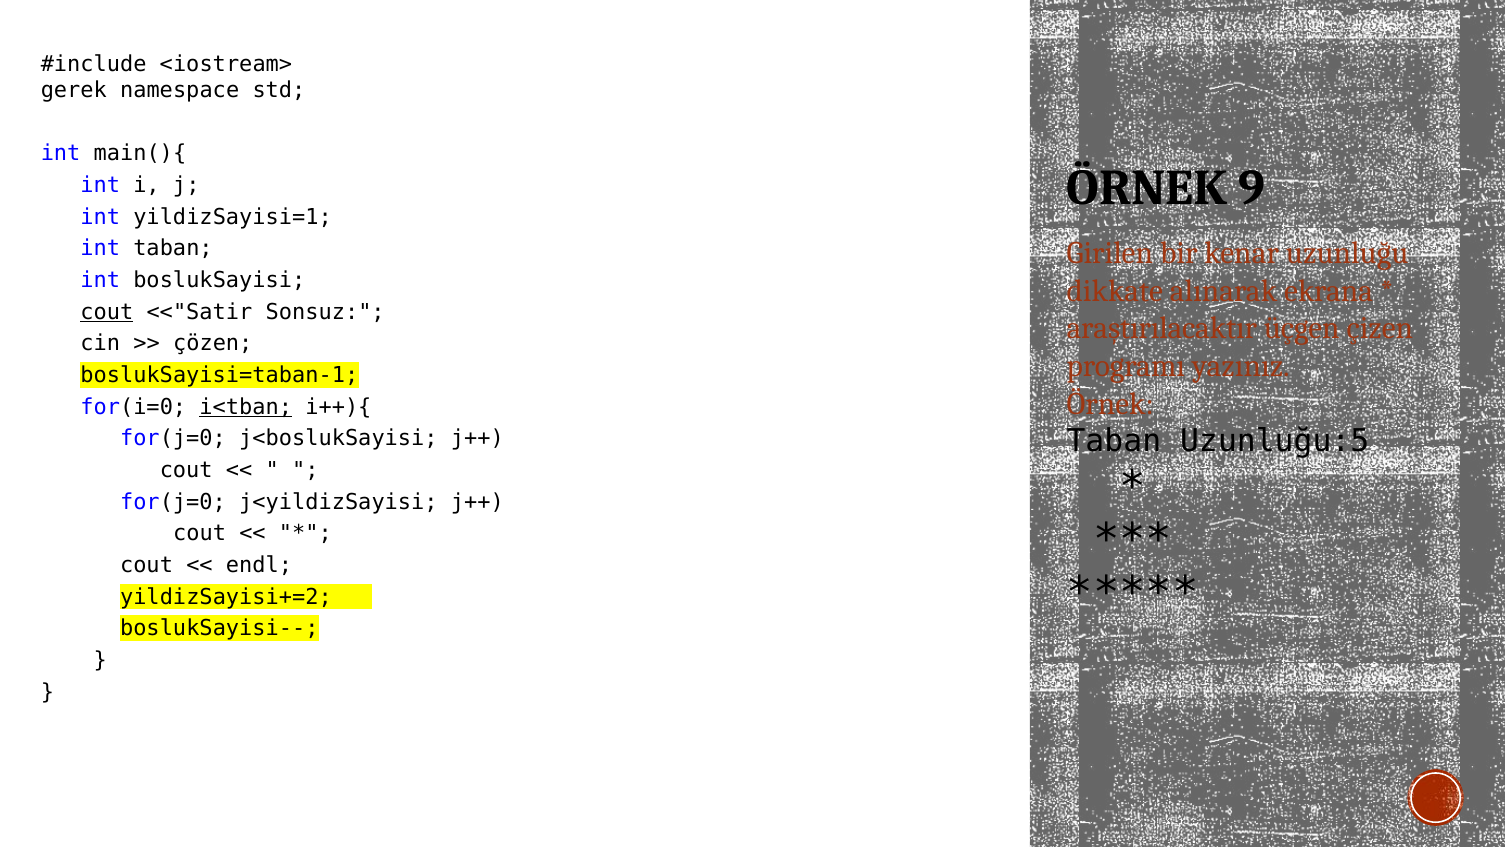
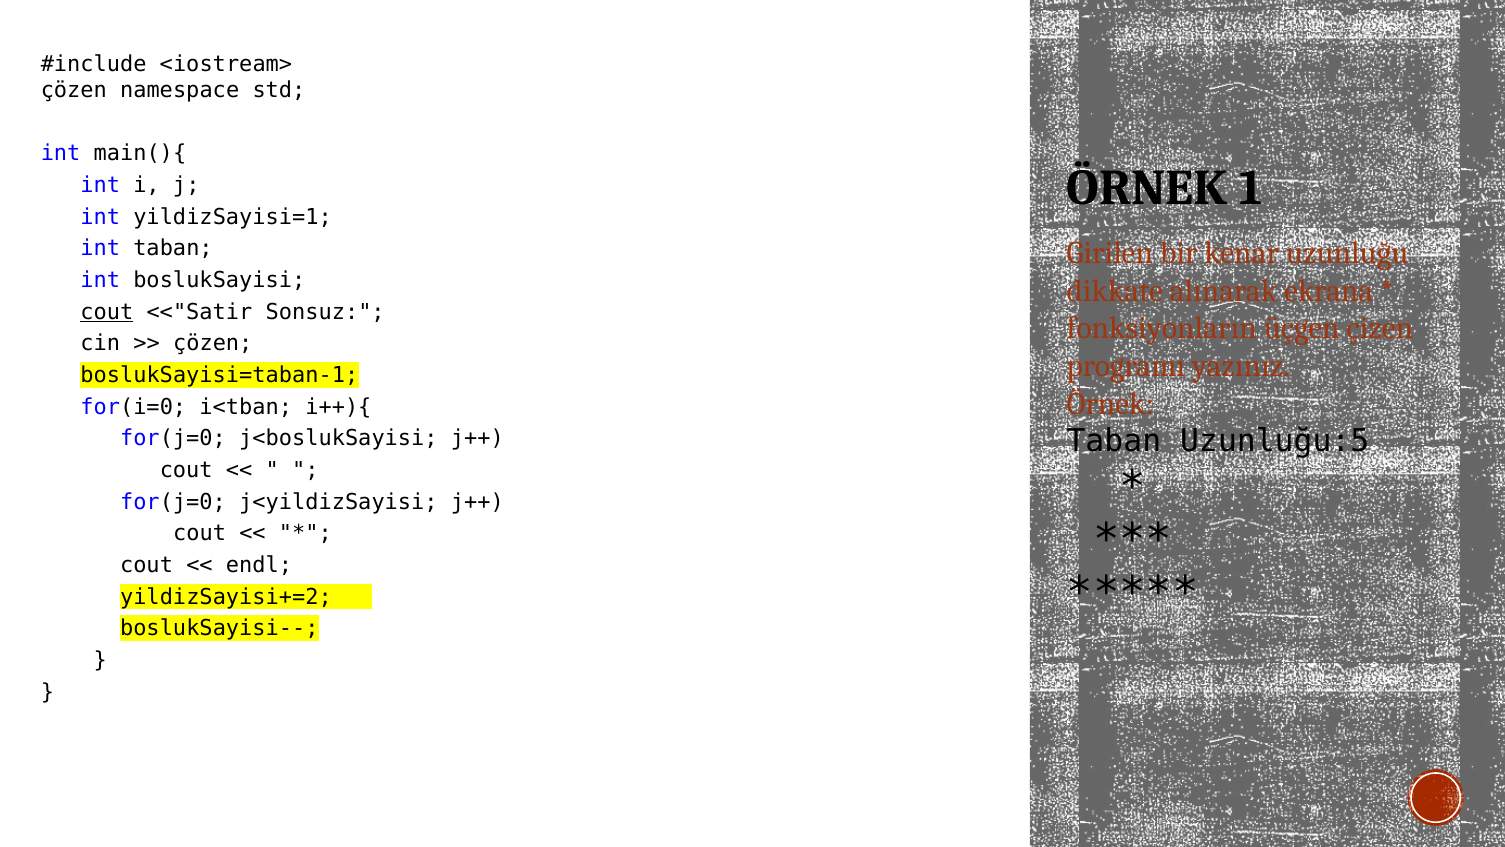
gerek at (74, 90): gerek -> çözen
9: 9 -> 1
araştırılacaktır: araştırılacaktır -> fonksiyonların
i<tban underline: present -> none
